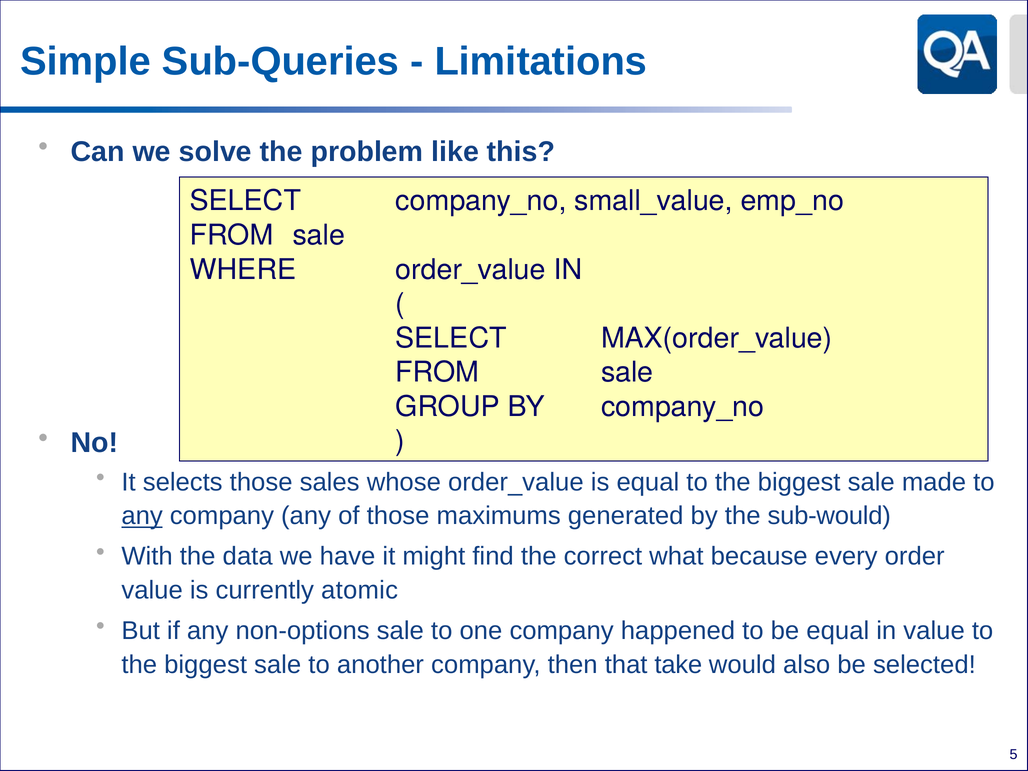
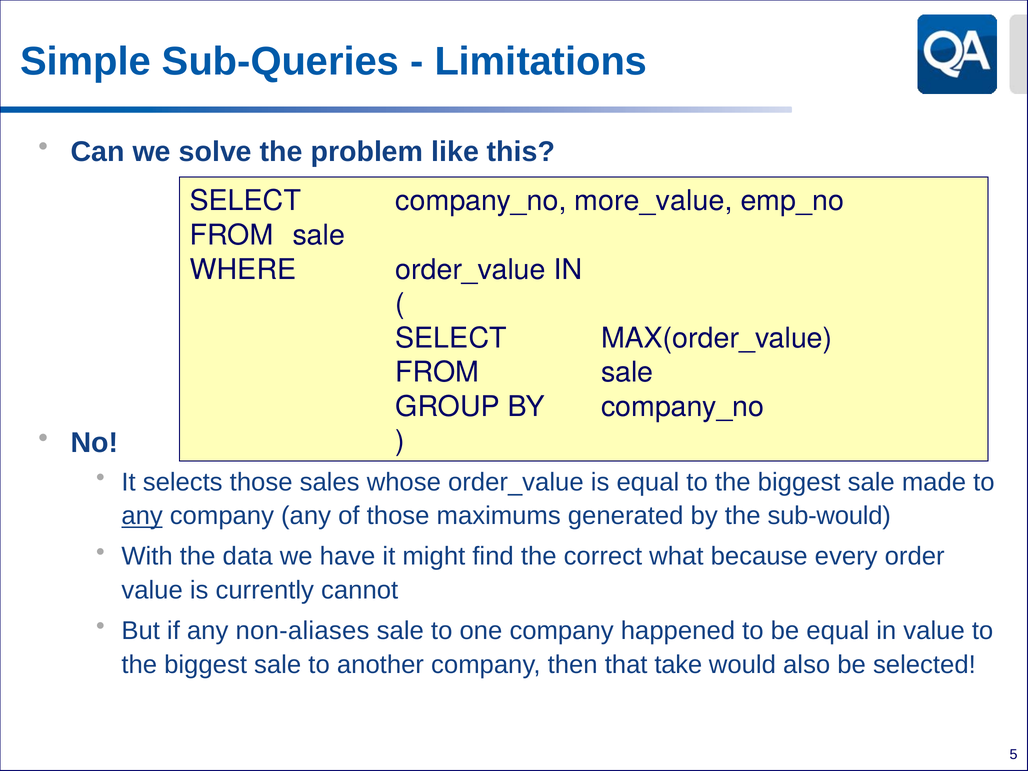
small_value: small_value -> more_value
atomic: atomic -> cannot
non-options: non-options -> non-aliases
